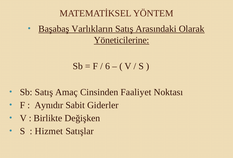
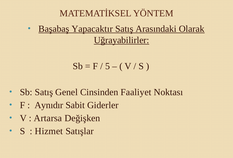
Varlıkların: Varlıkların -> Yapacaktır
Yöneticilerine: Yöneticilerine -> Uğrayabilirler
6: 6 -> 5
Amaç: Amaç -> Genel
Birlikte: Birlikte -> Artarsa
